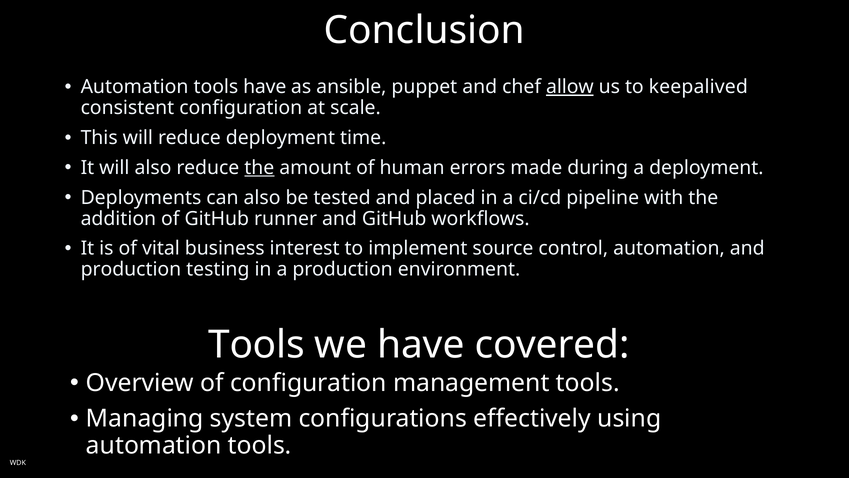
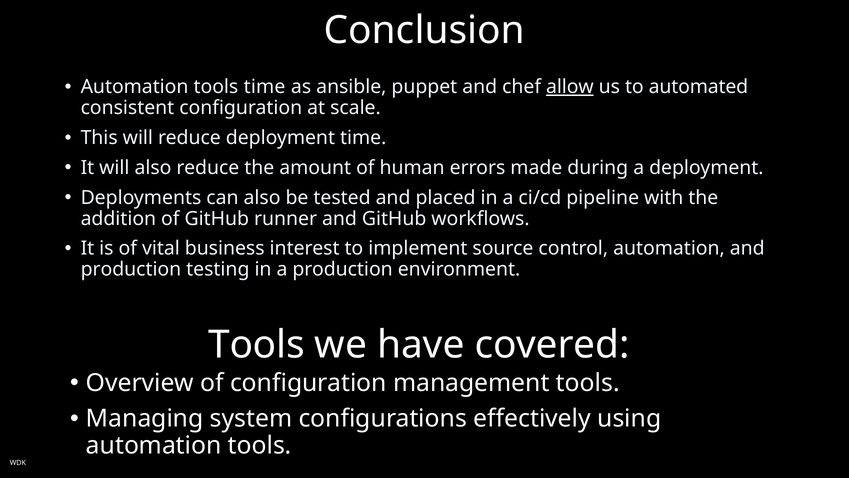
tools have: have -> time
keepalived: keepalived -> automated
the at (259, 168) underline: present -> none
